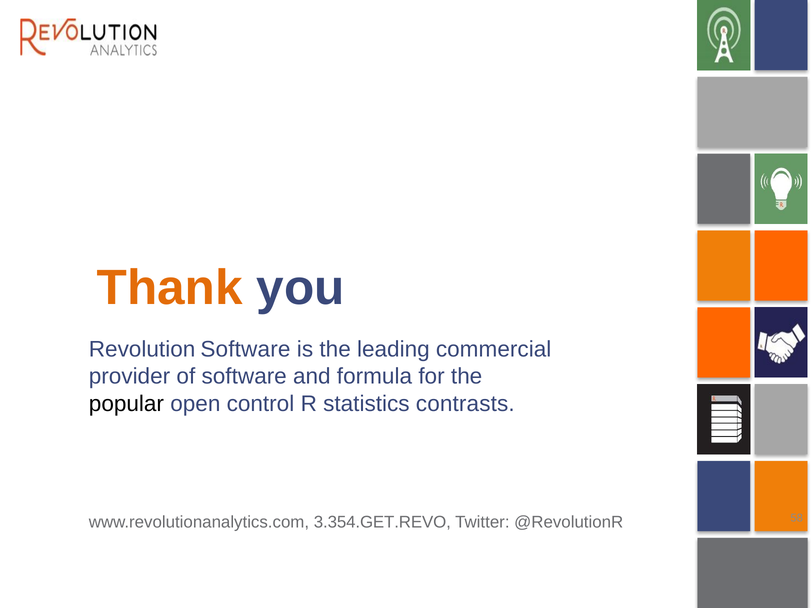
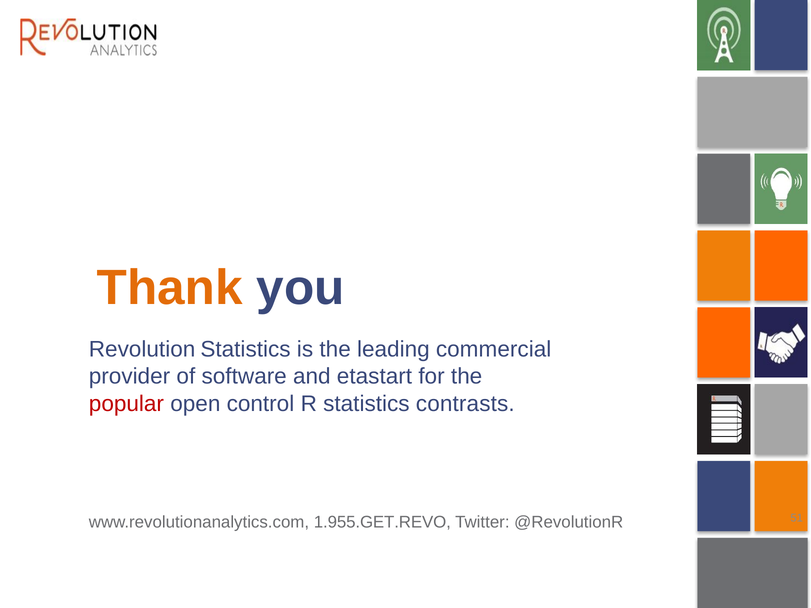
Revolution Software: Software -> Statistics
formula: formula -> etastart
popular colour: black -> red
3.354.GET.REVO: 3.354.GET.REVO -> 1.955.GET.REVO
58: 58 -> 51
